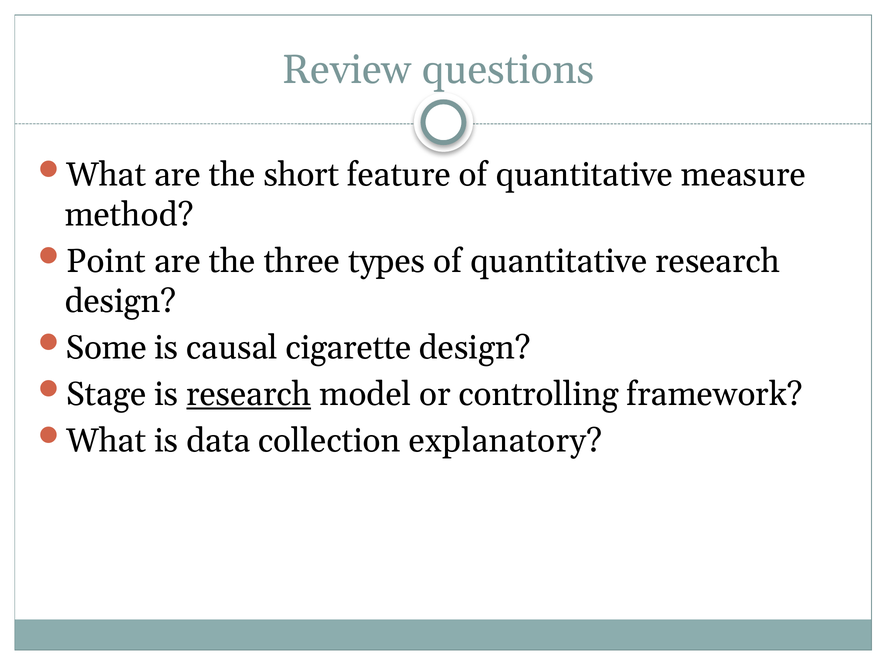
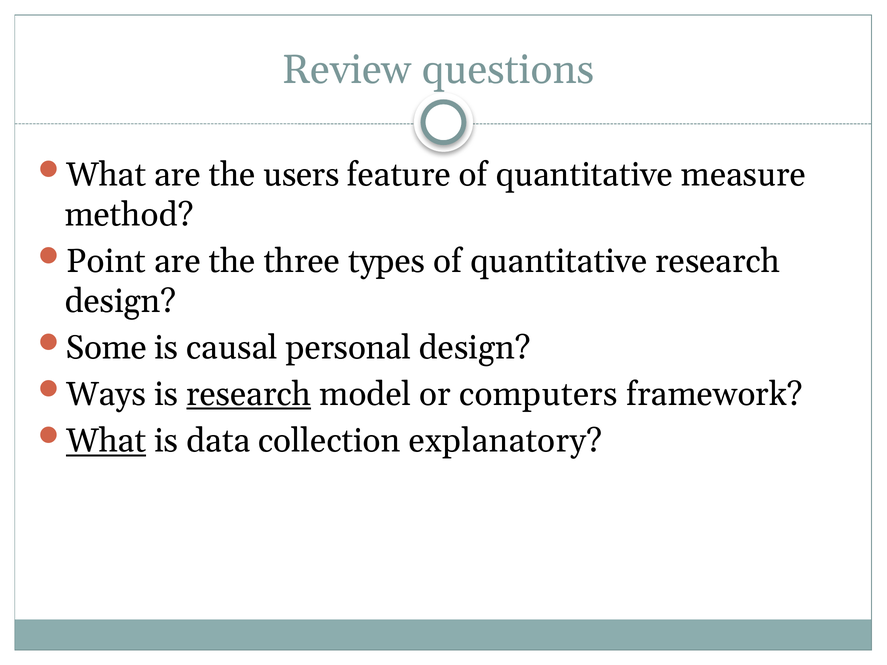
short: short -> users
cigarette: cigarette -> personal
Stage: Stage -> Ways
controlling: controlling -> computers
What at (106, 441) underline: none -> present
